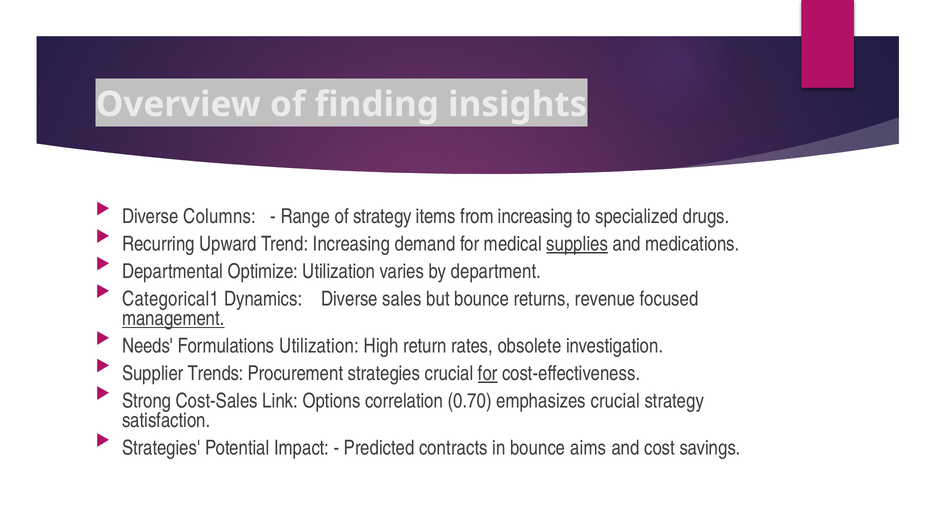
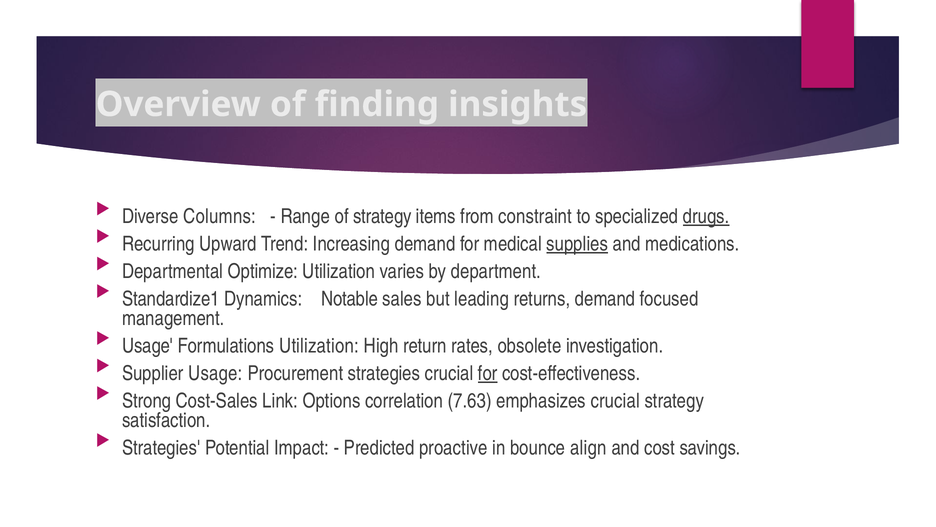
from increasing: increasing -> constraint
drugs underline: none -> present
Categorical1: Categorical1 -> Standardize1
Dynamics Diverse: Diverse -> Notable
but bounce: bounce -> leading
returns revenue: revenue -> demand
management underline: present -> none
Needs at (148, 346): Needs -> Usage
Supplier Trends: Trends -> Usage
0.70: 0.70 -> 7.63
contracts: contracts -> proactive
aims: aims -> align
